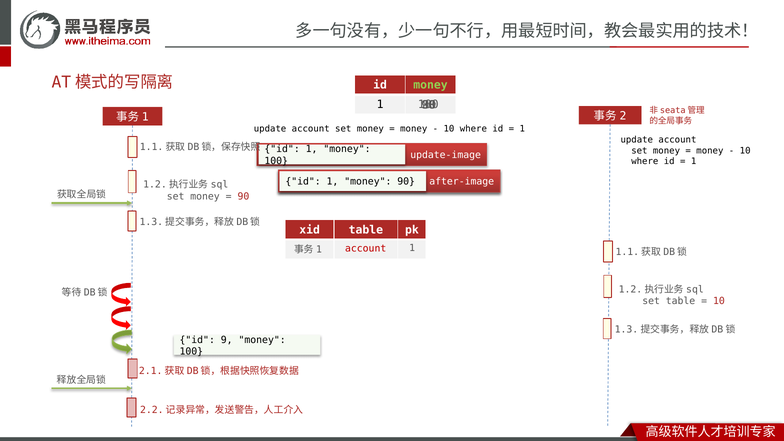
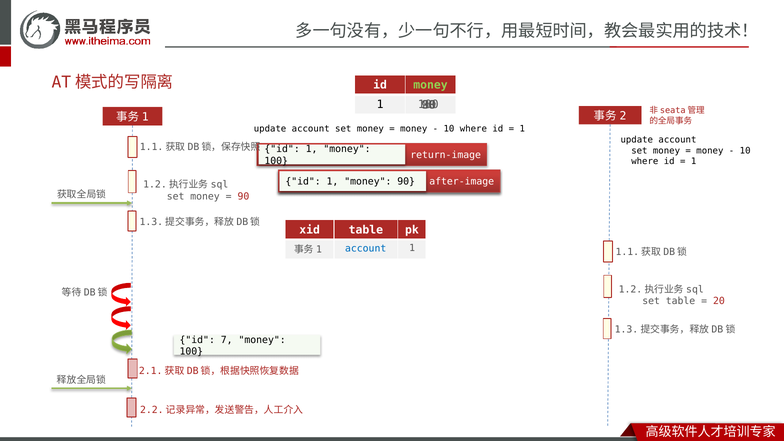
update-image: update-image -> return-image
account at (366, 248) colour: red -> blue
10 at (719, 301): 10 -> 20
9: 9 -> 7
